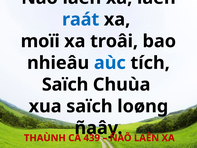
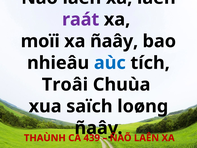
raát colour: blue -> purple
xa troâi: troâi -> ñaây
Saïch at (65, 84): Saïch -> Troâi
